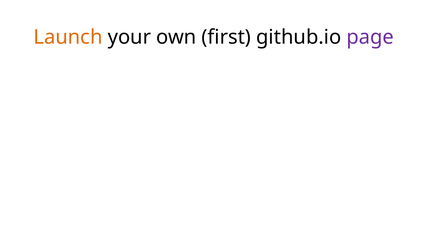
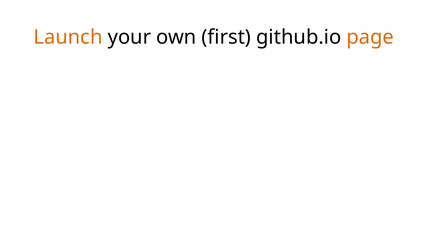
page colour: purple -> orange
